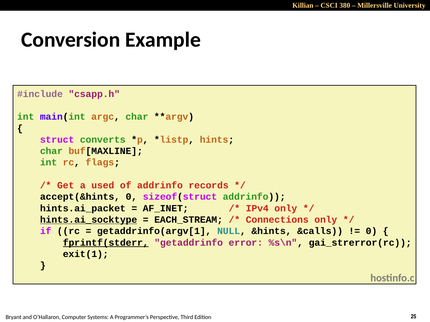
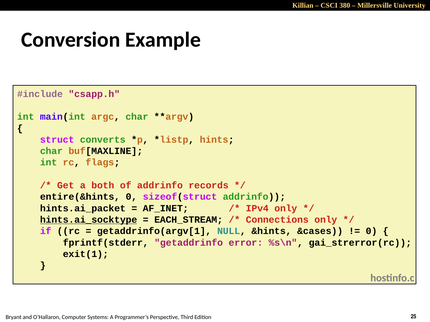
used: used -> both
accept(&hints: accept(&hints -> entire(&hints
&calls: &calls -> &cases
fprintf(stderr underline: present -> none
